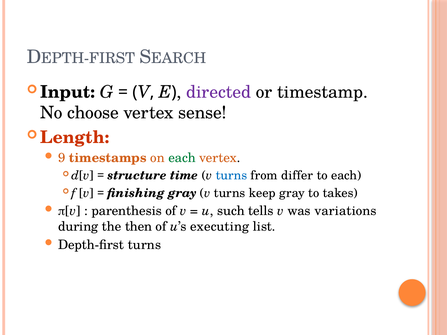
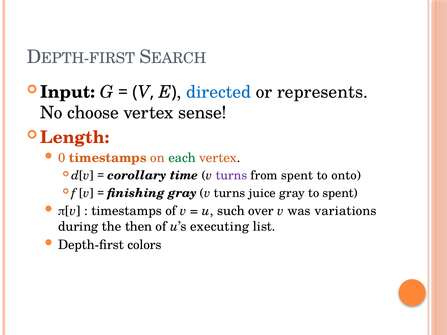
directed colour: purple -> blue
timestamp: timestamp -> represents
9: 9 -> 0
structure: structure -> corollary
turns at (231, 176) colour: blue -> purple
from differ: differ -> spent
to each: each -> onto
keep: keep -> juice
to takes: takes -> spent
parenthesis at (127, 211): parenthesis -> timestamps
tells: tells -> over
Depth-first turns: turns -> colors
